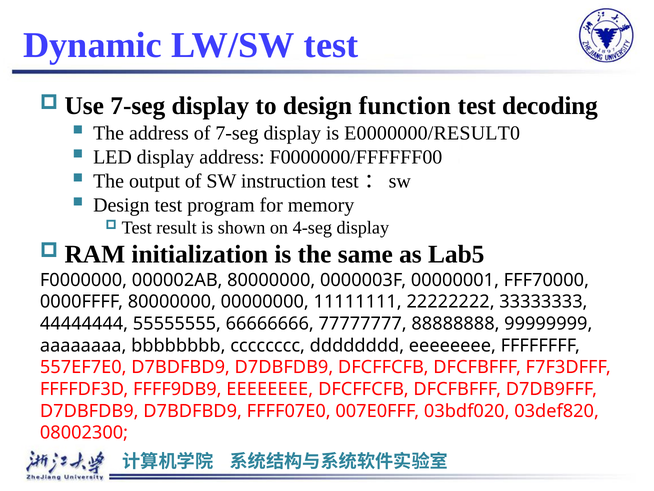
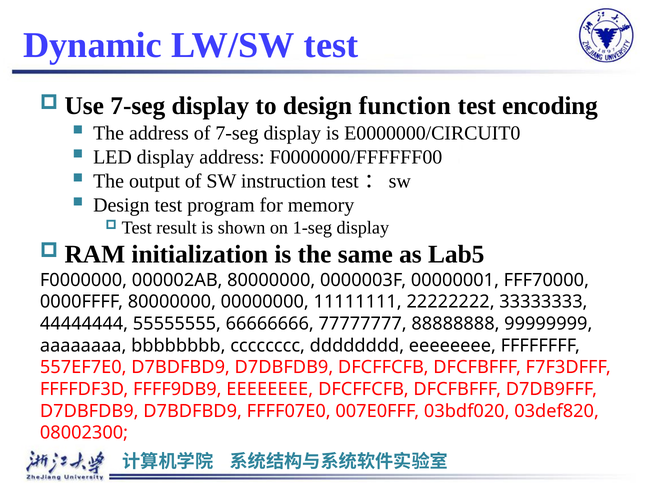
decoding: decoding -> encoding
E0000000/RESULT0: E0000000/RESULT0 -> E0000000/CIRCUIT0
4-seg: 4-seg -> 1-seg
